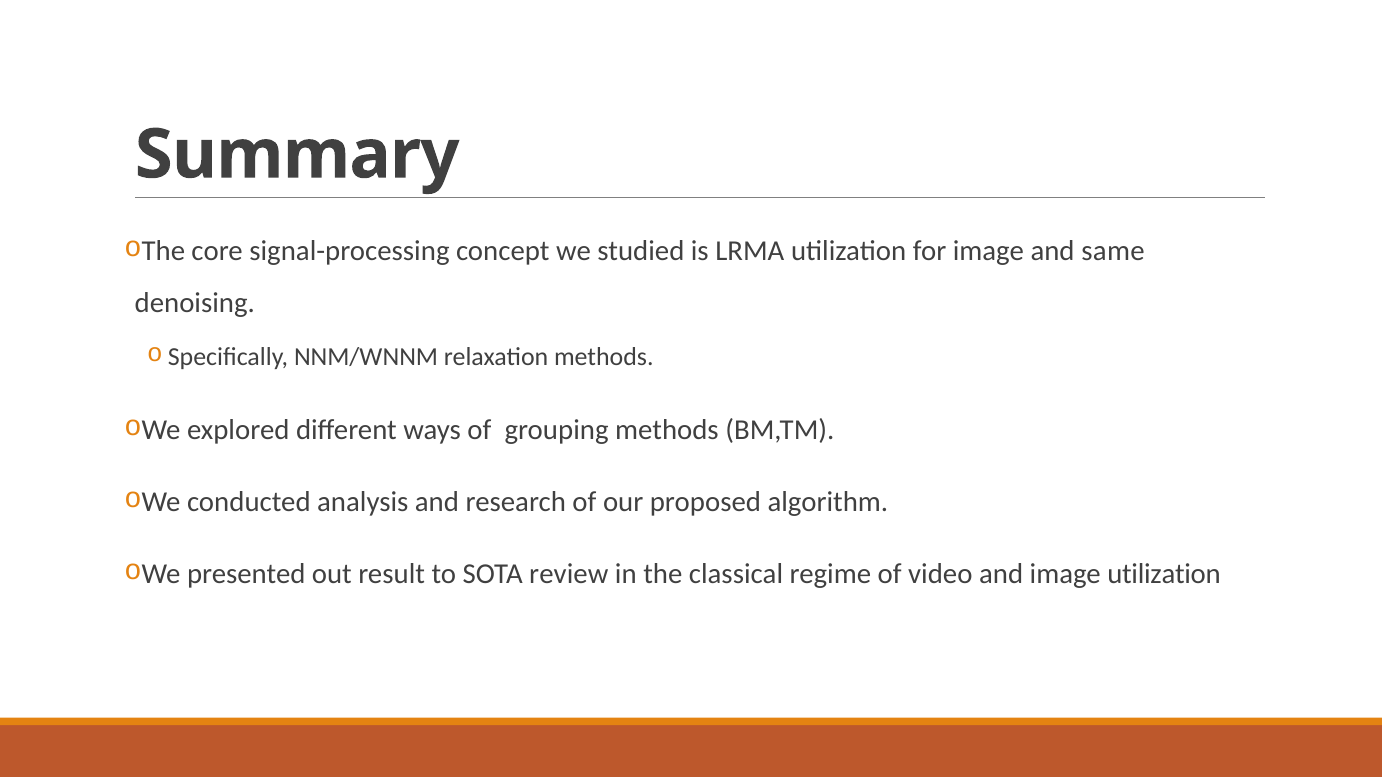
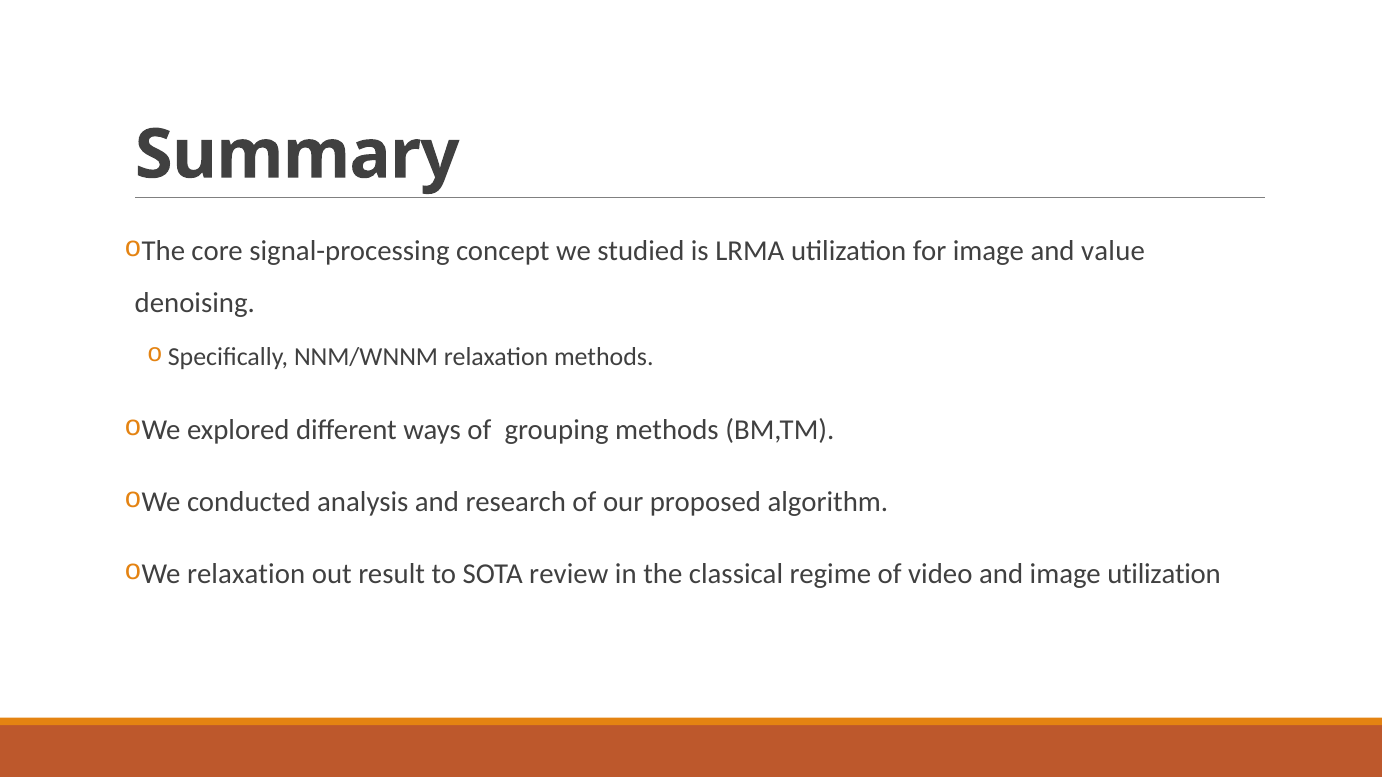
same: same -> value
We presented: presented -> relaxation
